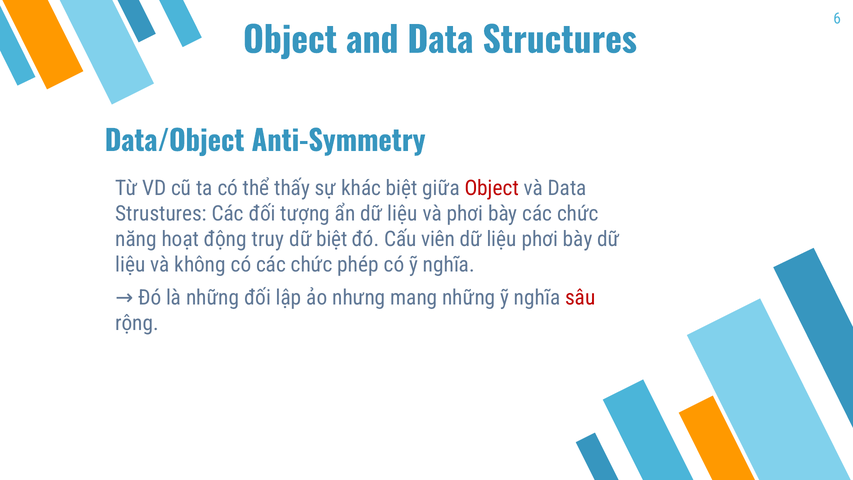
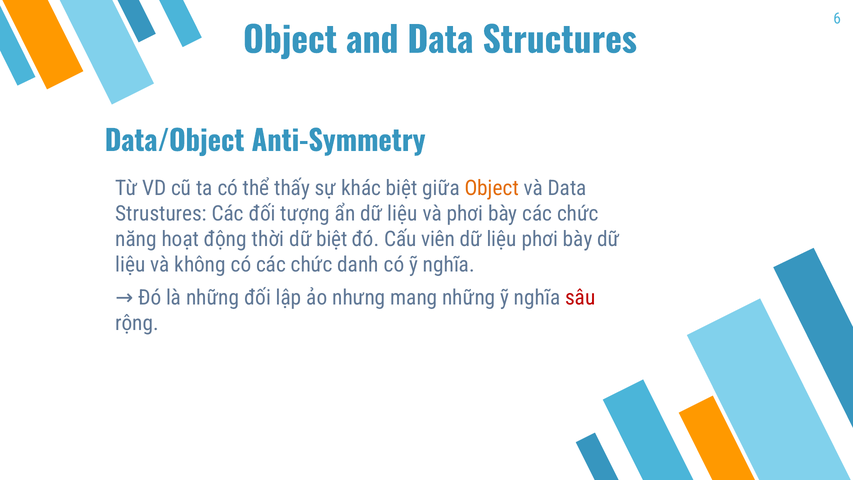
Object at (492, 188) colour: red -> orange
truy: truy -> thời
phép: phép -> danh
